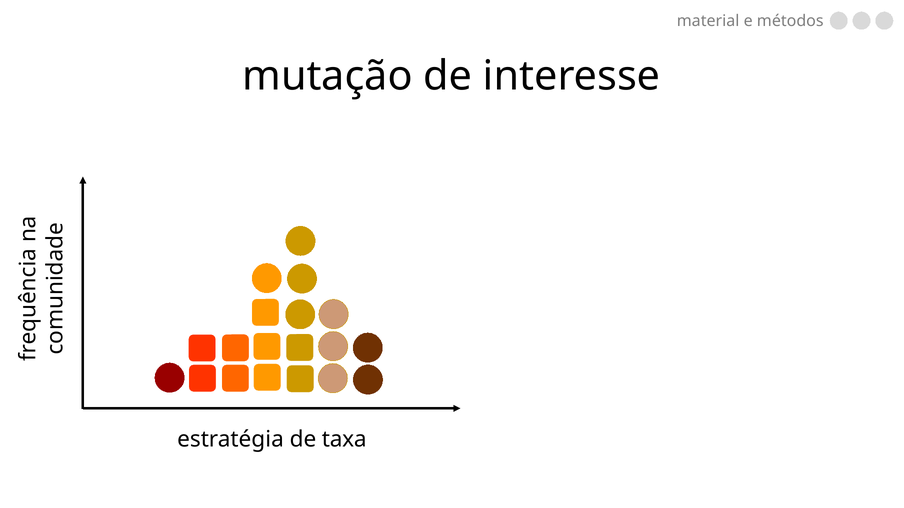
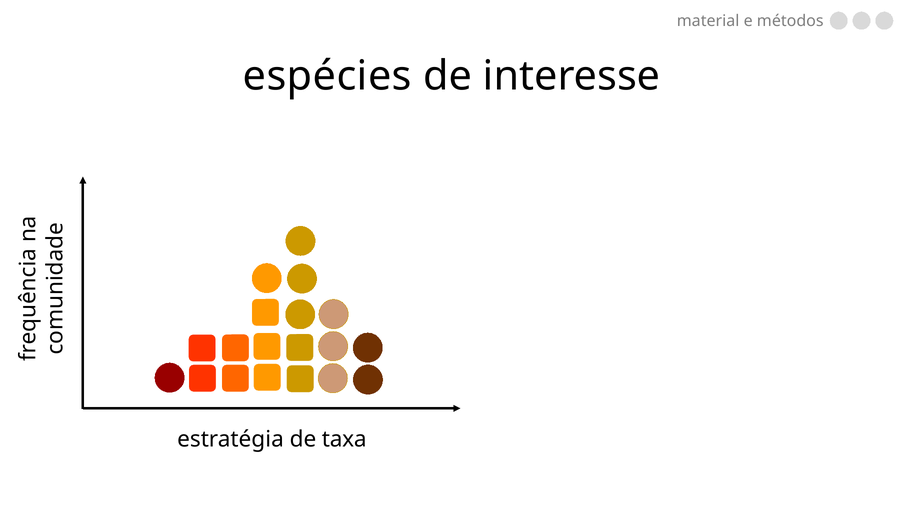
mutação: mutação -> espécies
